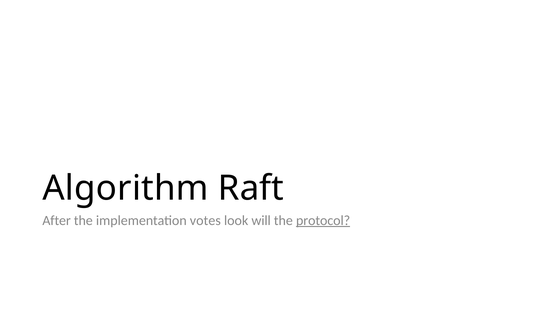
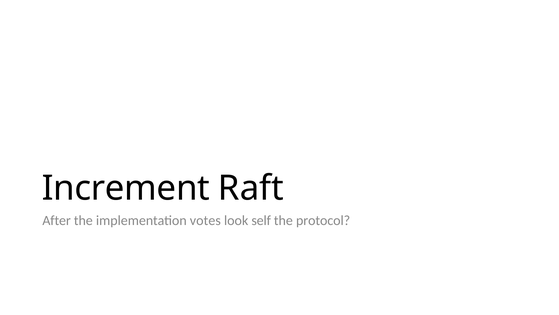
Algorithm: Algorithm -> Increment
will: will -> self
protocol underline: present -> none
